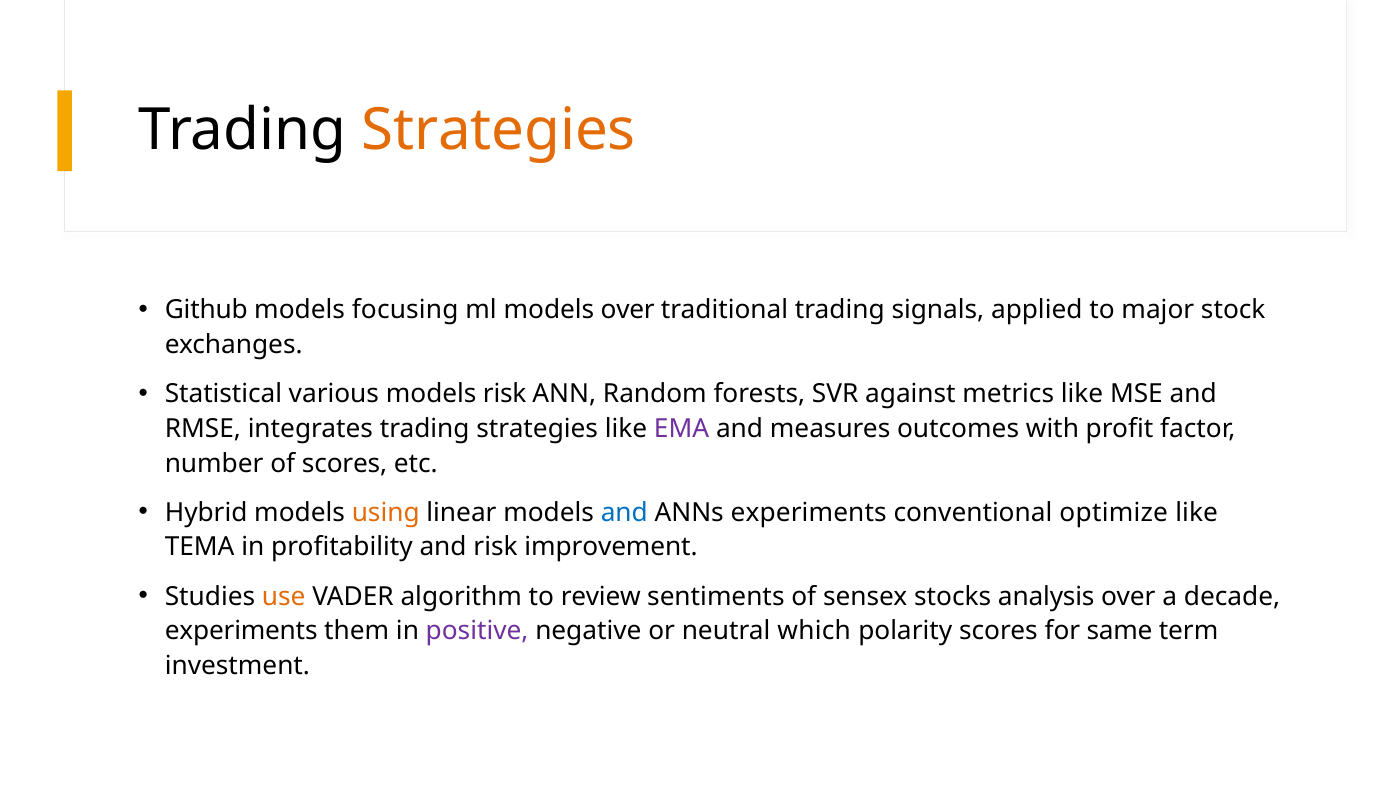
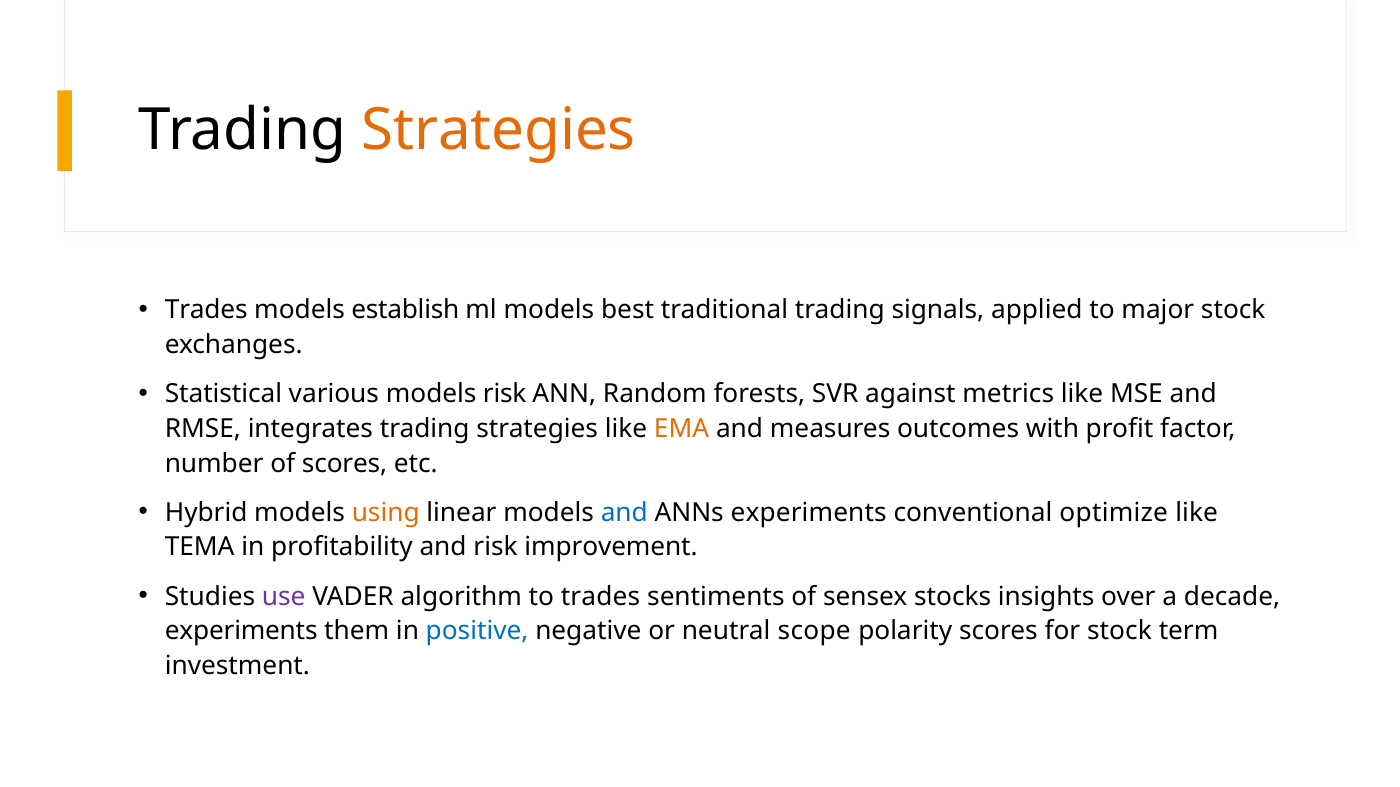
Github at (206, 311): Github -> Trades
focusing: focusing -> establish
models over: over -> best
EMA colour: purple -> orange
use colour: orange -> purple
to review: review -> trades
analysis: analysis -> insights
positive colour: purple -> blue
which: which -> scope
for same: same -> stock
